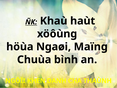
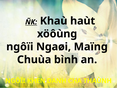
höùa at (20, 47): höùa -> ngôïi
